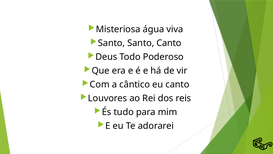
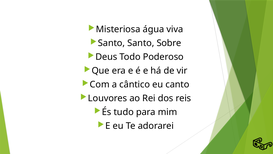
Santo Canto: Canto -> Sobre
